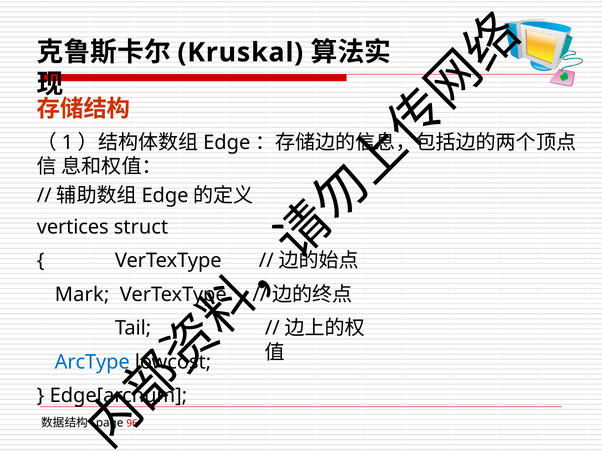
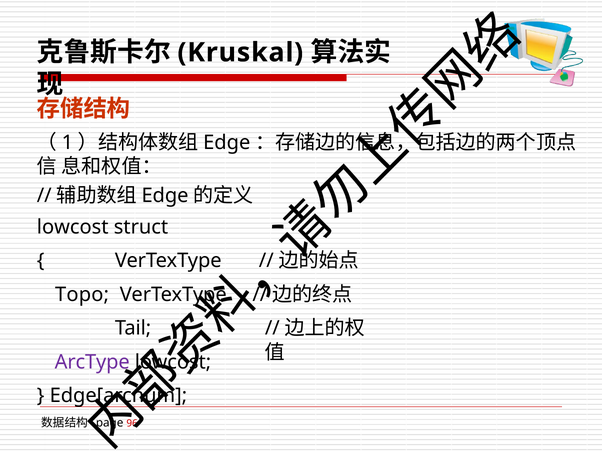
vertices at (73, 227): vertices -> lowcost
Mark: Mark -> Topo
ArcType colour: blue -> purple
